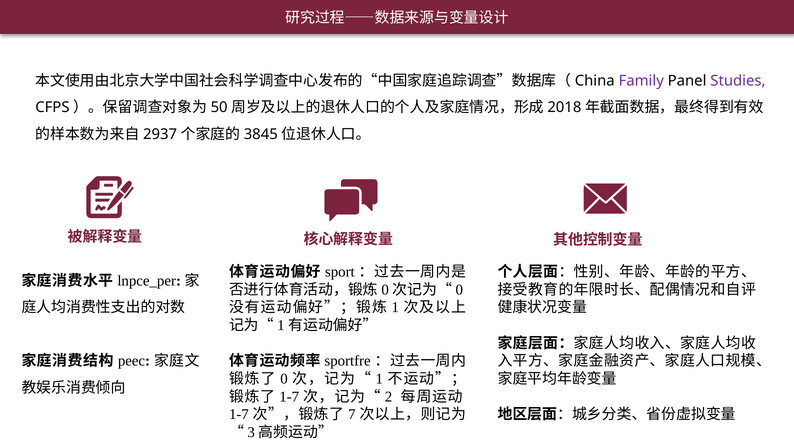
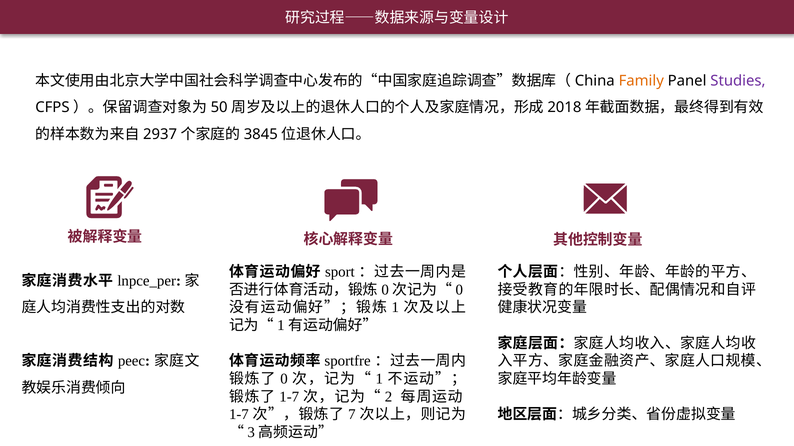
Family colour: purple -> orange
